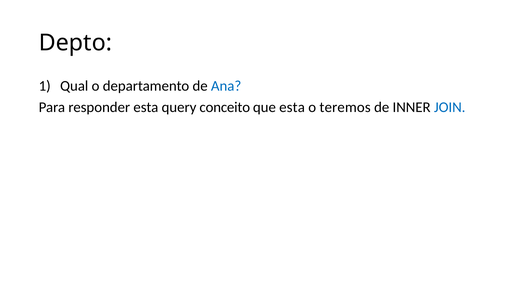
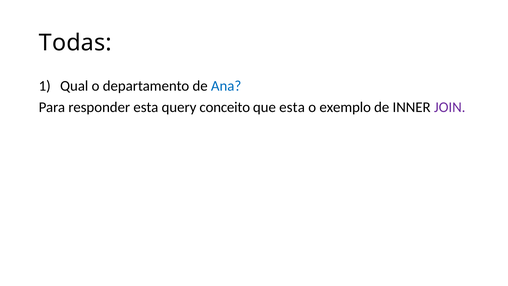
Depto: Depto -> Todas
teremos: teremos -> exemplo
JOIN colour: blue -> purple
